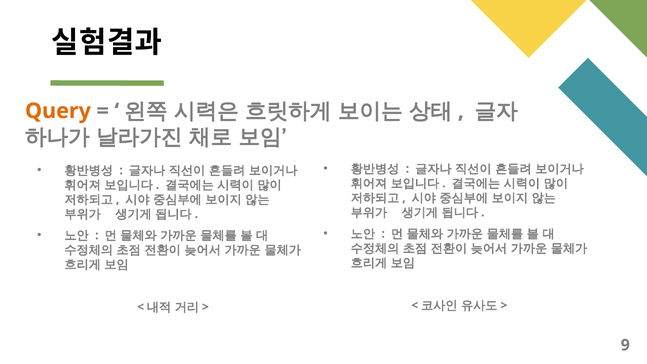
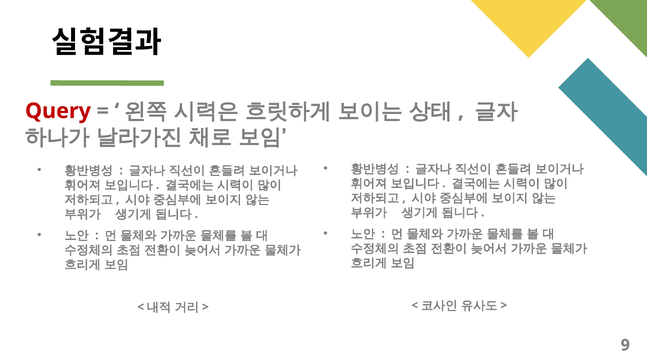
Query colour: orange -> red
